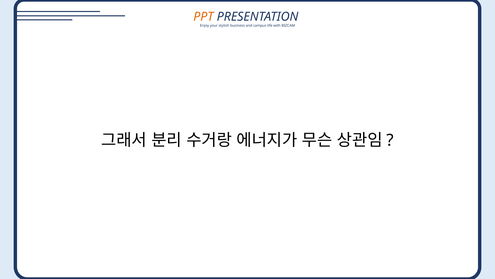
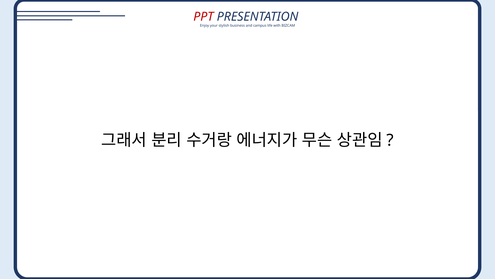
PPT colour: orange -> red
